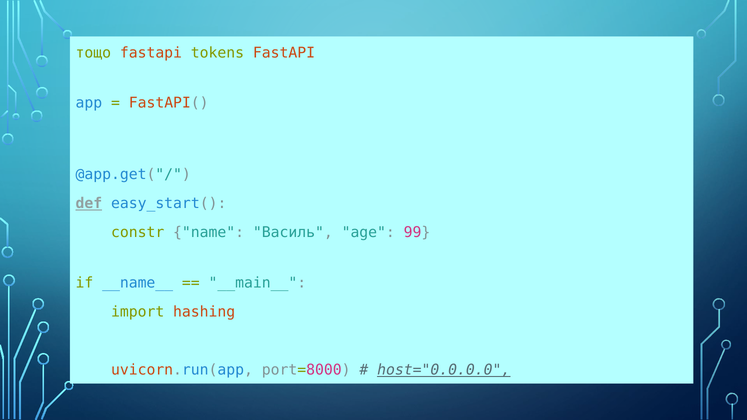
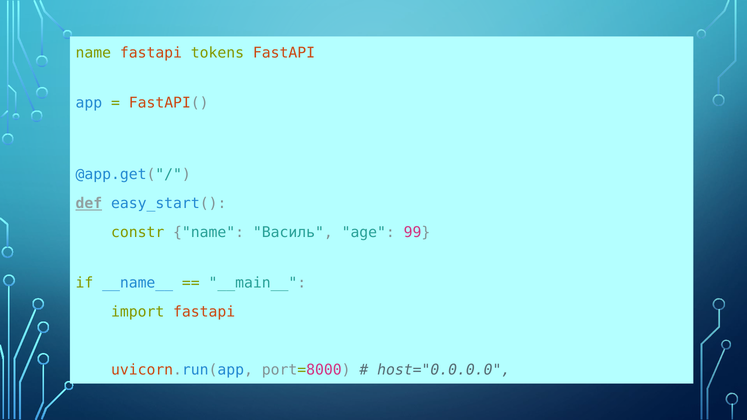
тощо at (93, 53): тощо -> name
import hashing: hashing -> fastapi
host="0.0.0.0 underline: present -> none
